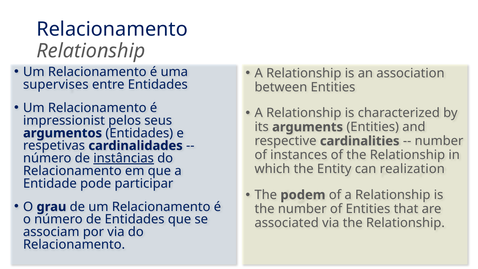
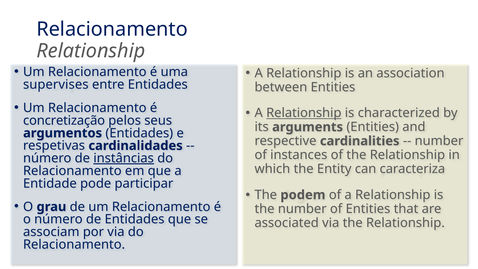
Relationship at (304, 113) underline: none -> present
impressionist: impressionist -> concretização
realization: realization -> caracteriza
